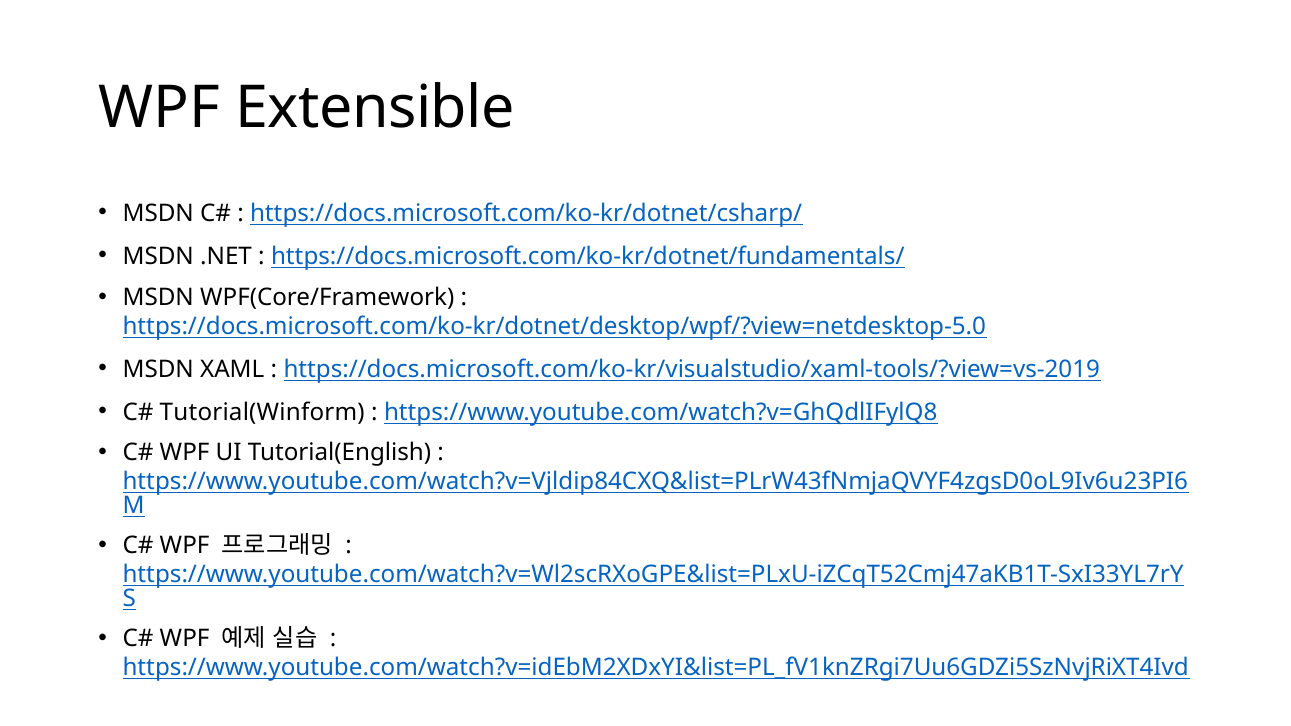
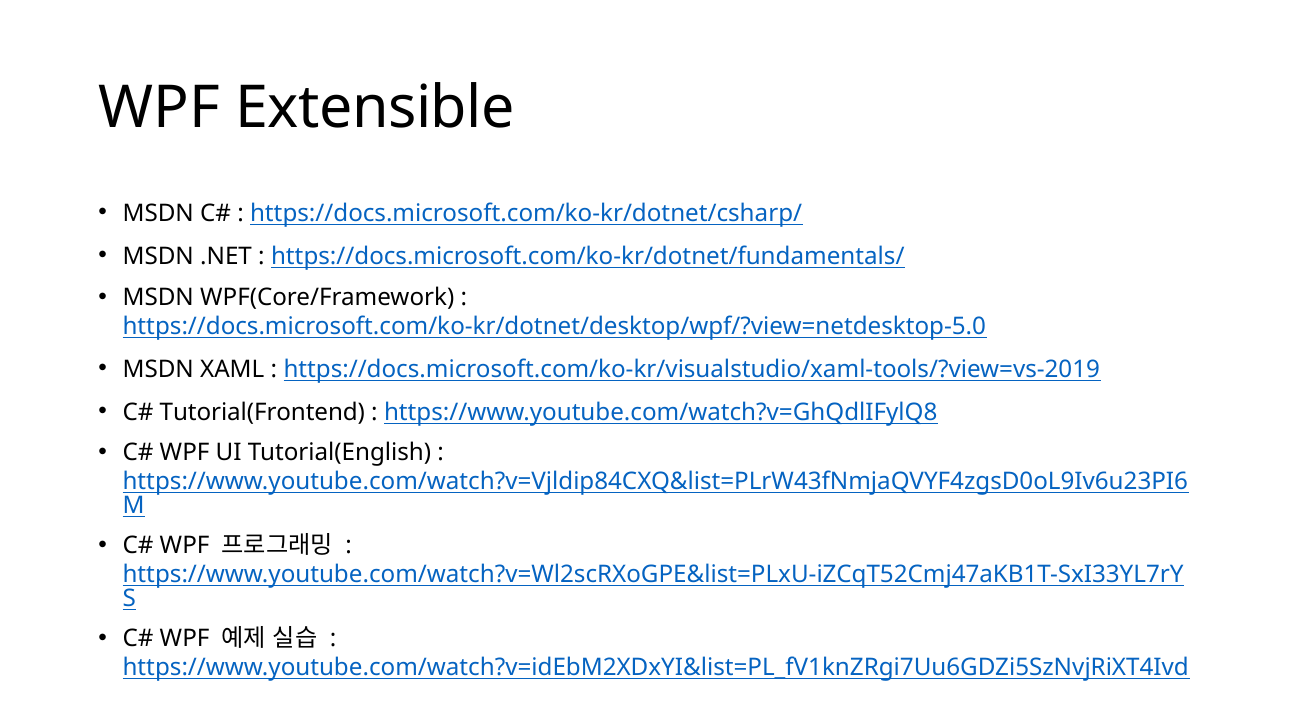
Tutorial(Winform: Tutorial(Winform -> Tutorial(Frontend
